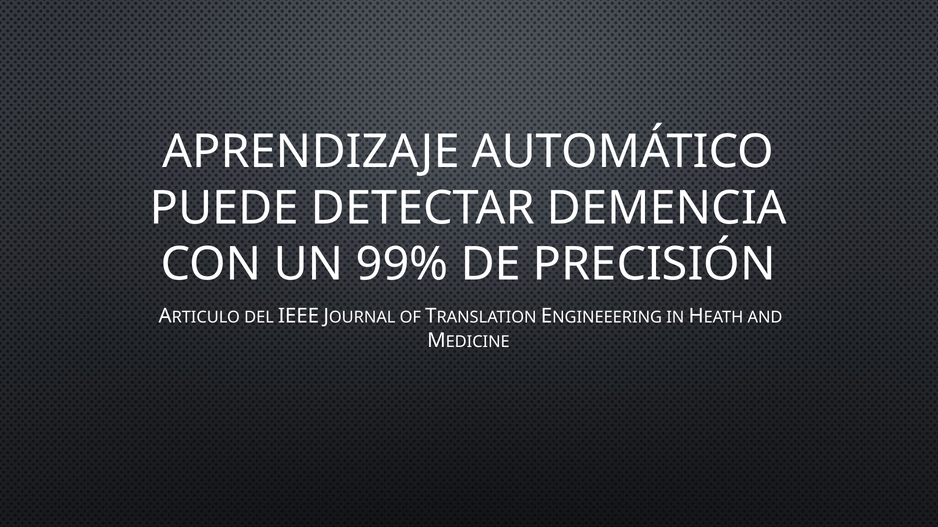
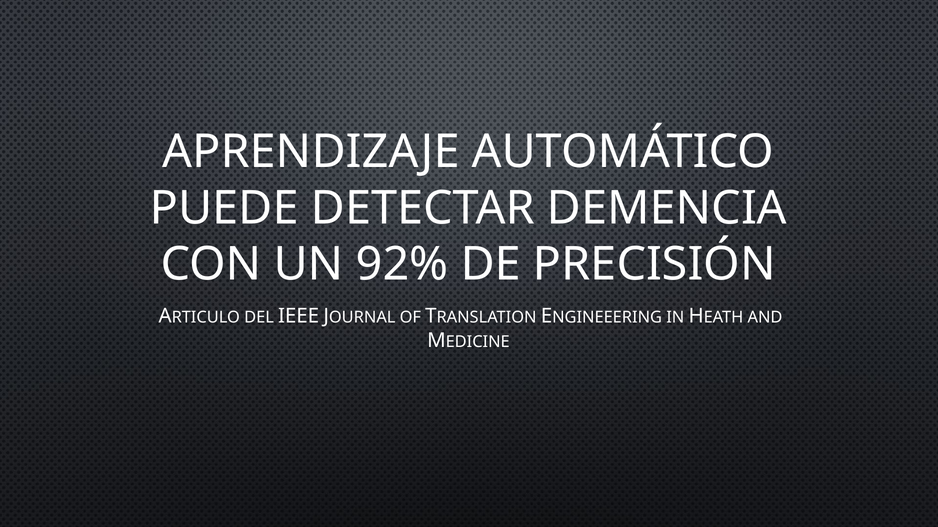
99%: 99% -> 92%
